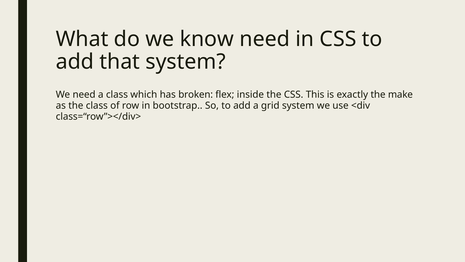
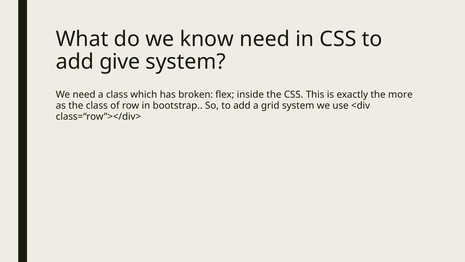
that: that -> give
make: make -> more
